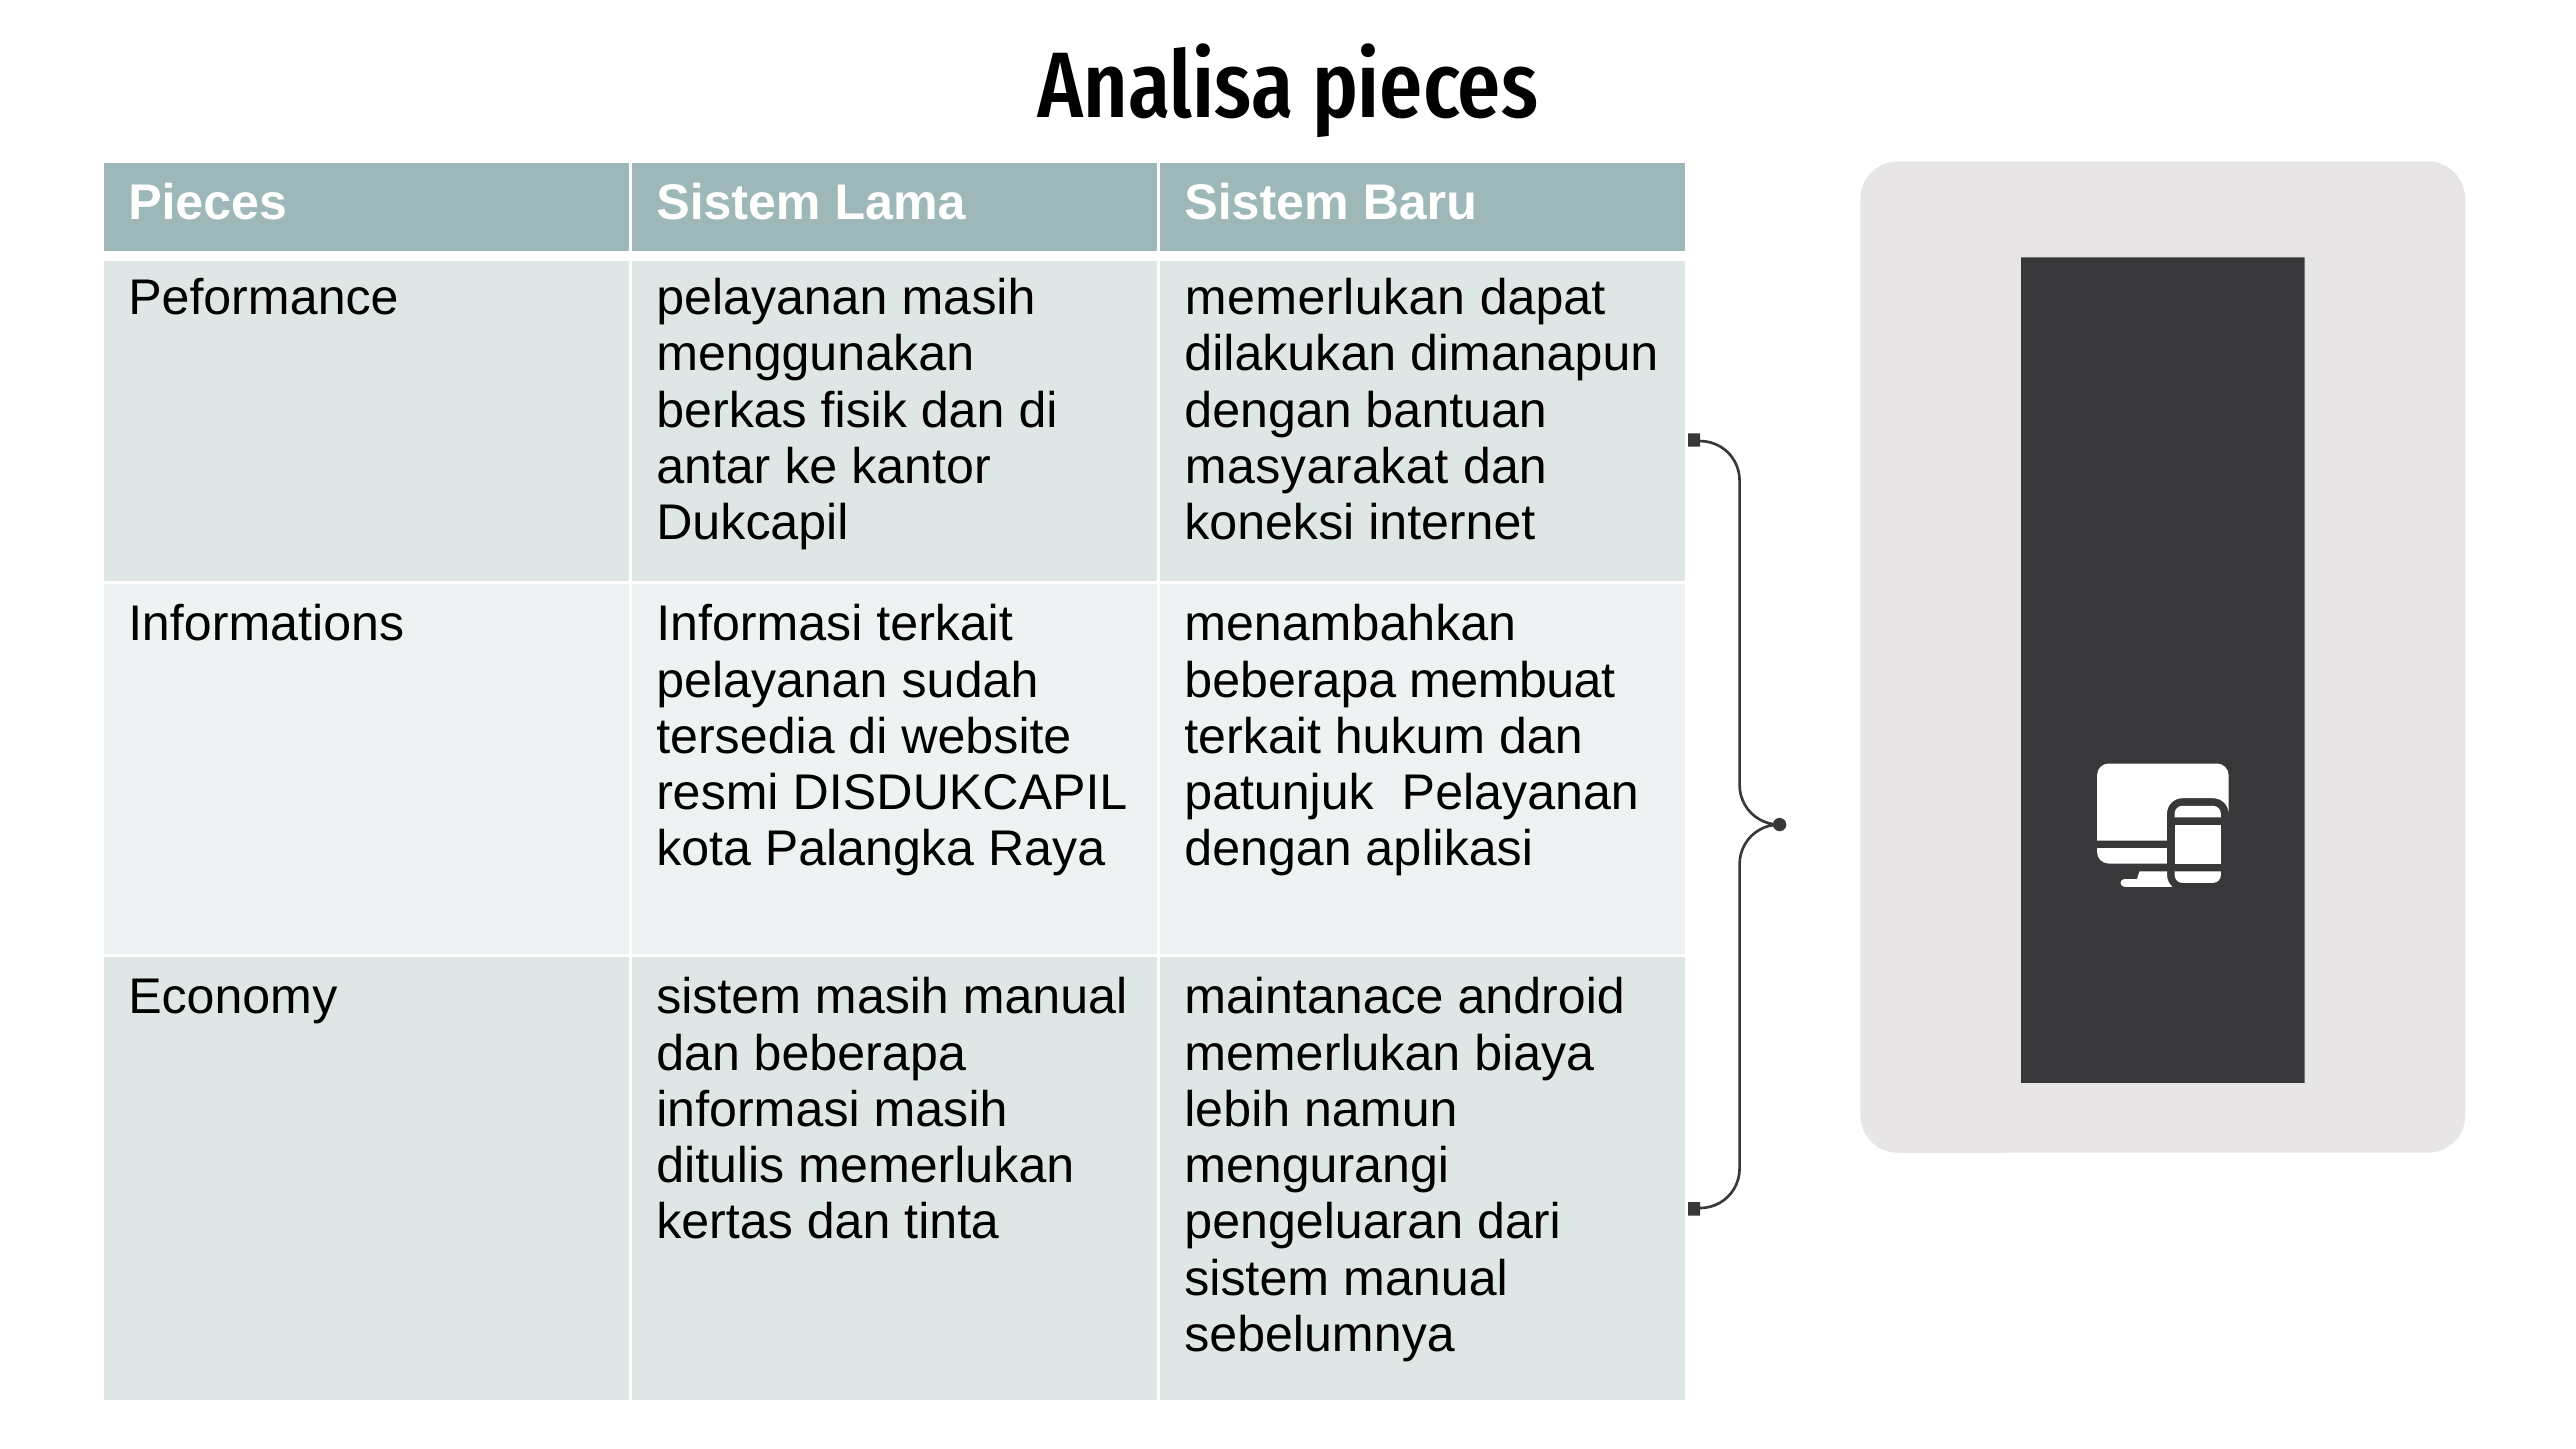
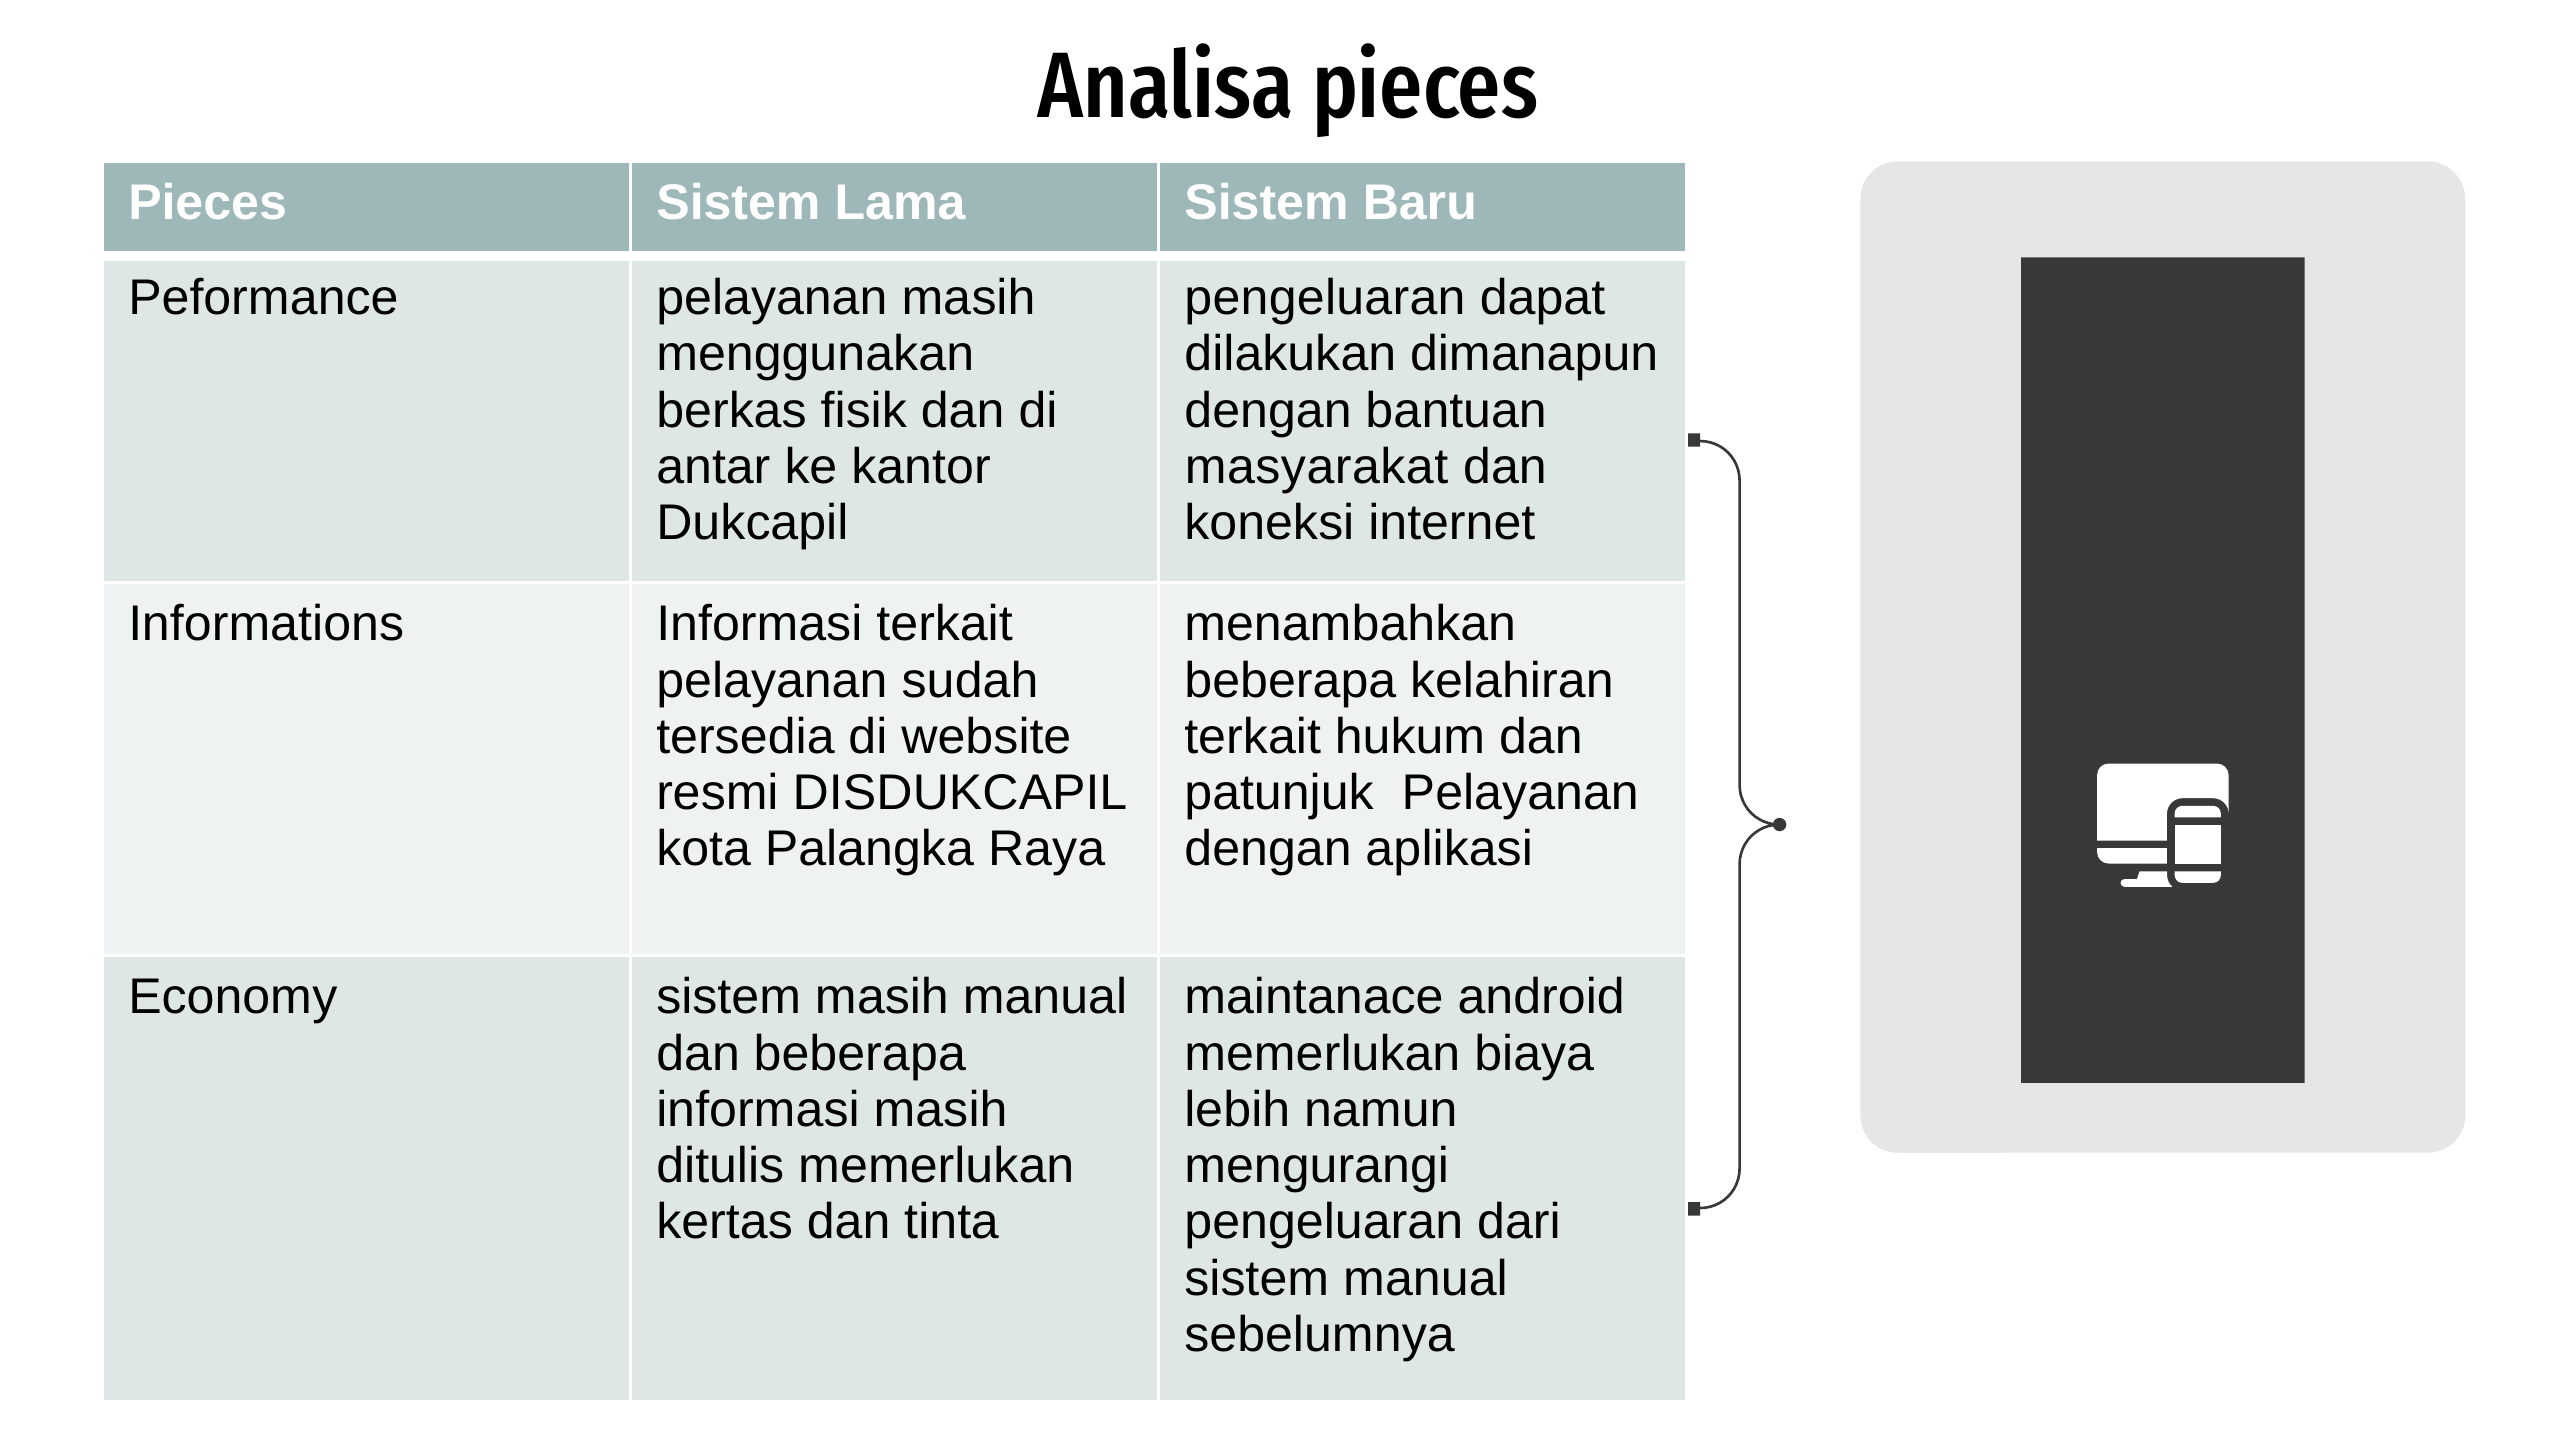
memerlukan at (1325, 298): memerlukan -> pengeluaran
membuat: membuat -> kelahiran
